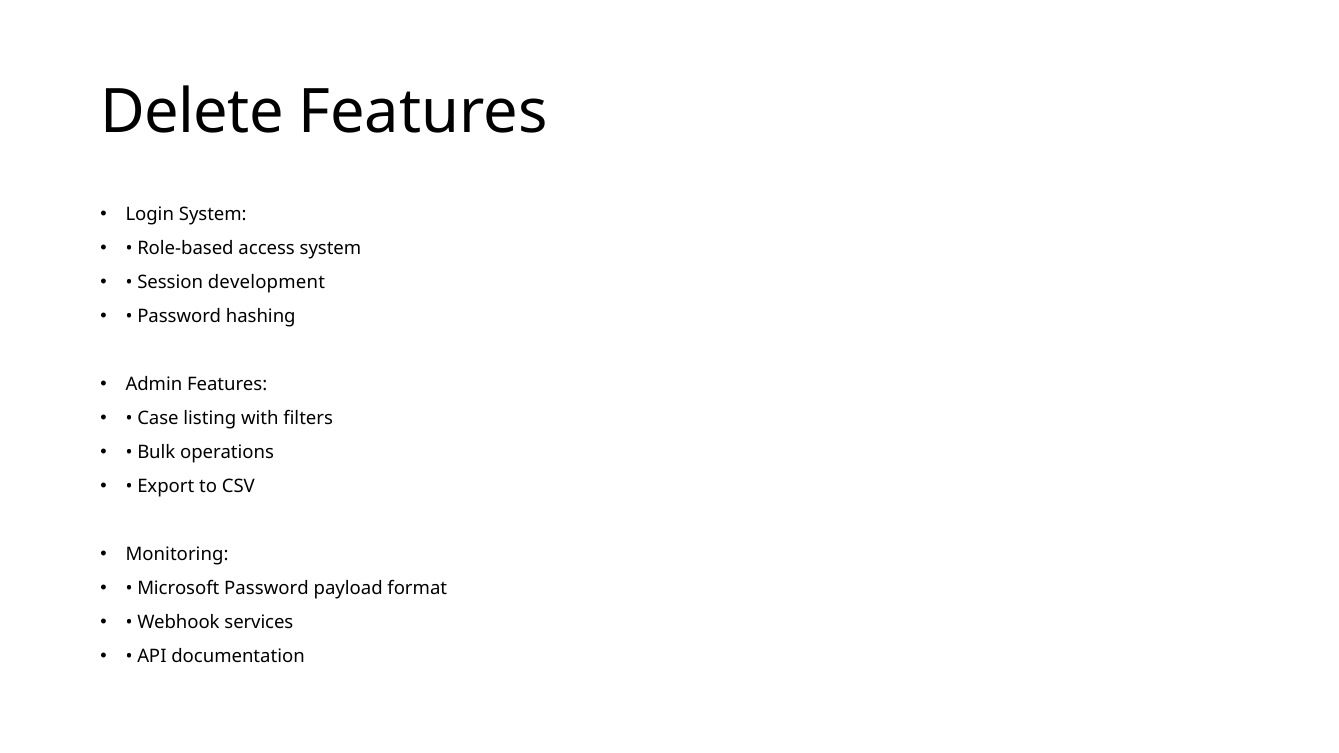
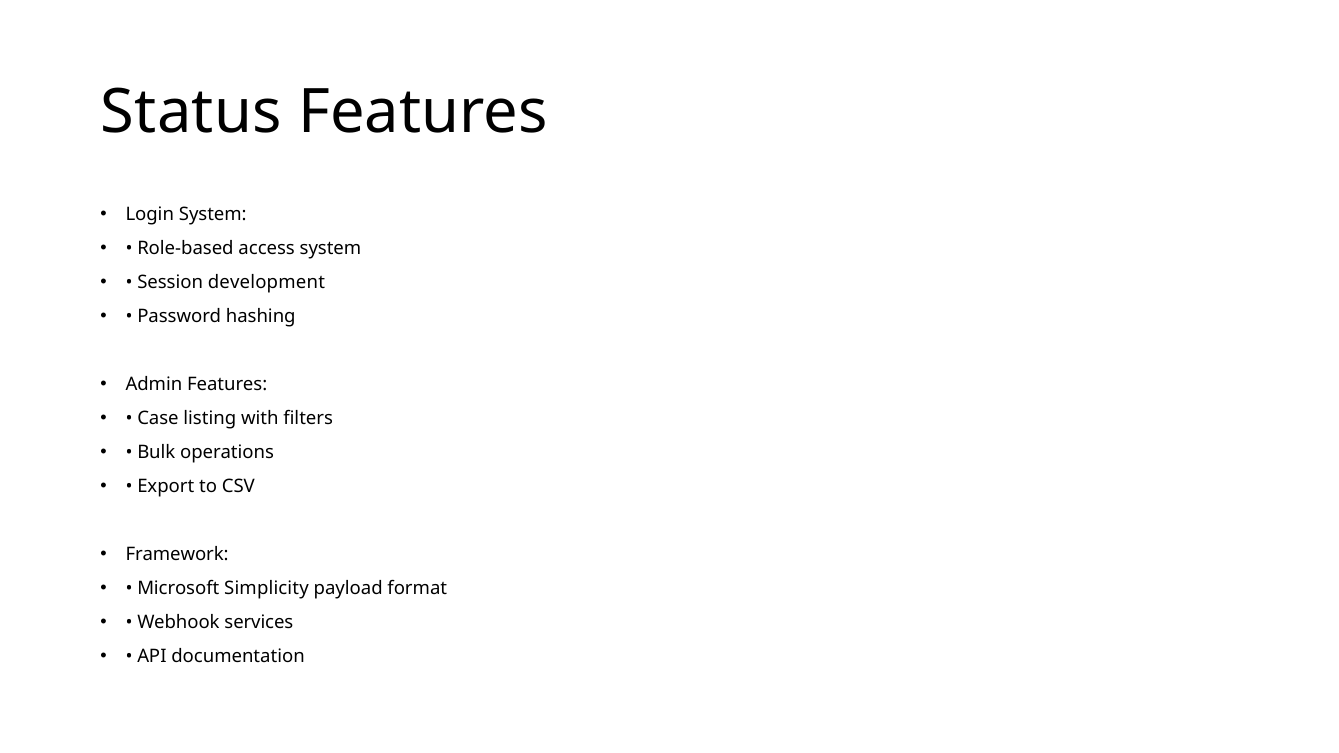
Delete: Delete -> Status
Monitoring: Monitoring -> Framework
Microsoft Password: Password -> Simplicity
